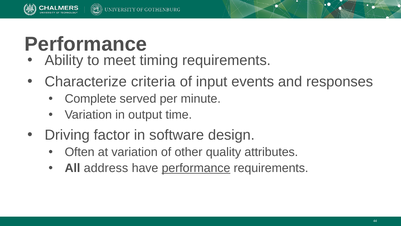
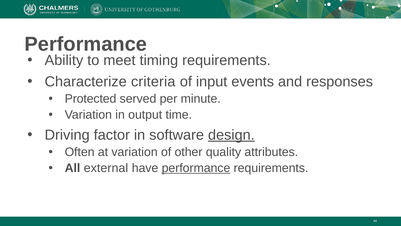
Complete: Complete -> Protected
design underline: none -> present
address: address -> external
